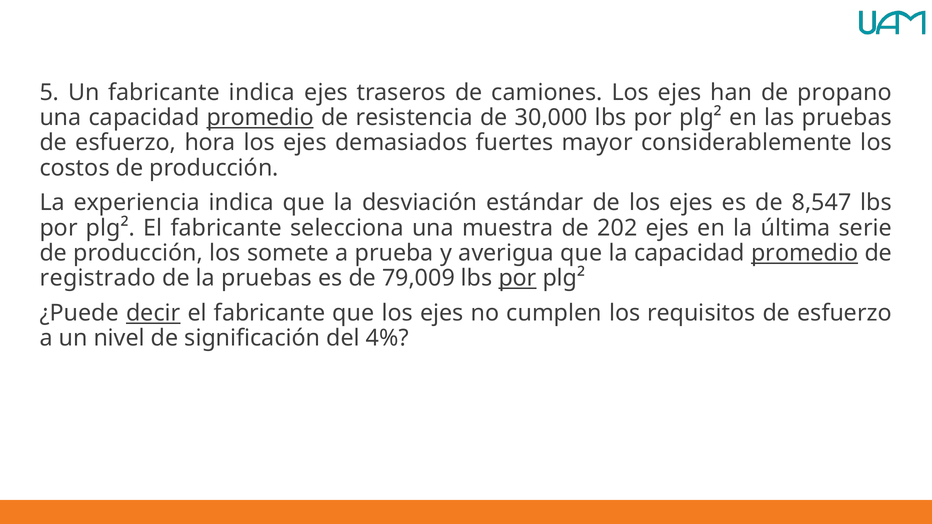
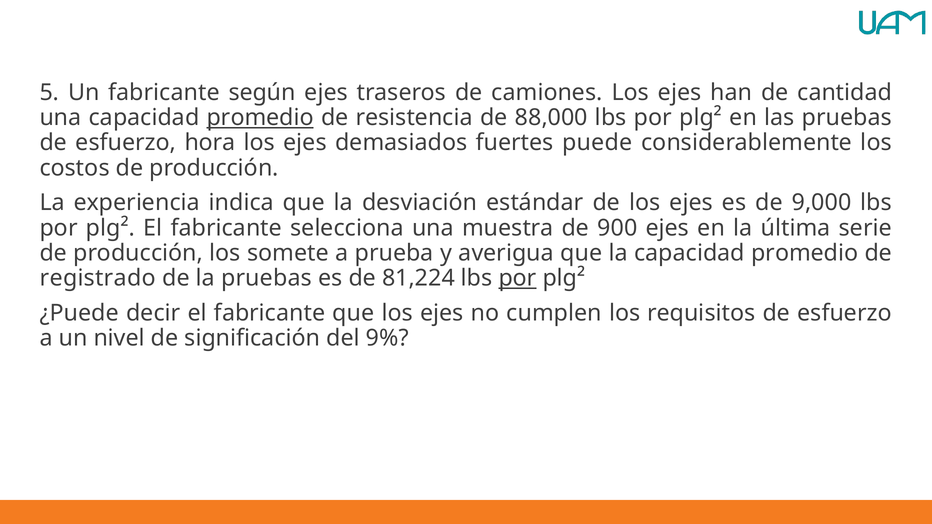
fabricante indica: indica -> según
propano: propano -> cantidad
30,000: 30,000 -> 88,000
mayor: mayor -> puede
8,547: 8,547 -> 9,000
202: 202 -> 900
promedio at (805, 253) underline: present -> none
79,009: 79,009 -> 81,224
decir underline: present -> none
4%: 4% -> 9%
